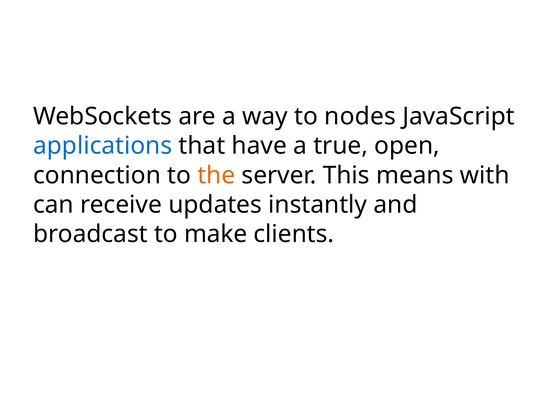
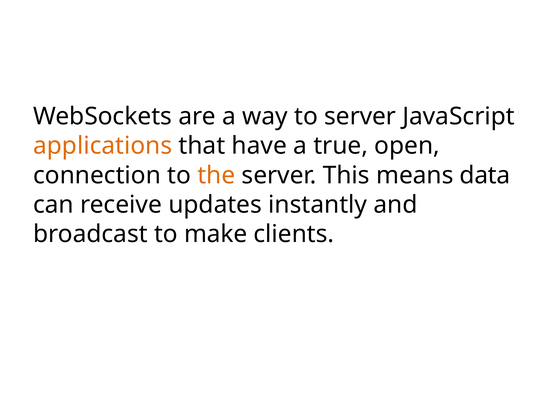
to nodes: nodes -> server
applications colour: blue -> orange
with: with -> data
